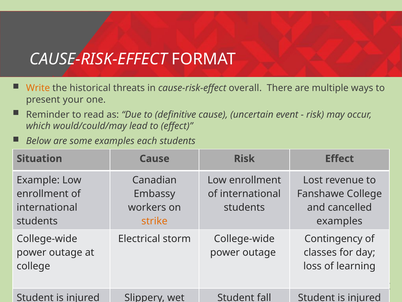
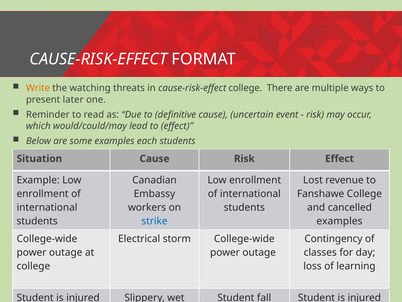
historical: historical -> watching
cause-risk-effect overall: overall -> college
your: your -> later
strike colour: orange -> blue
